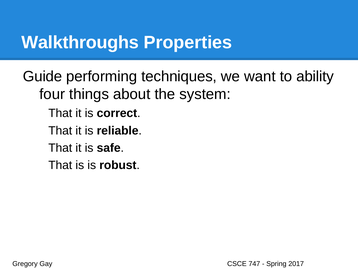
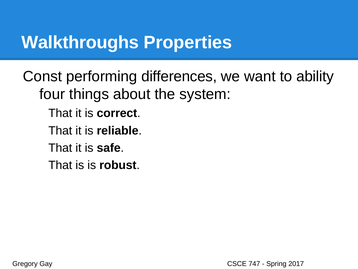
Guide: Guide -> Const
techniques: techniques -> differences
